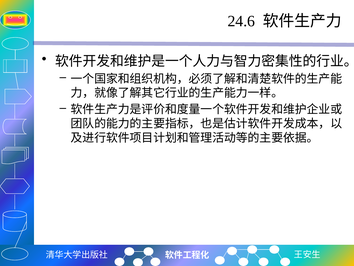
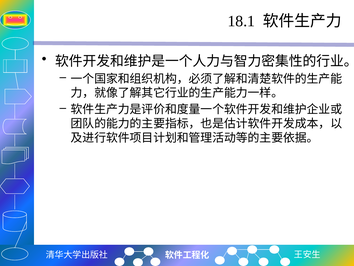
24.6: 24.6 -> 18.1
